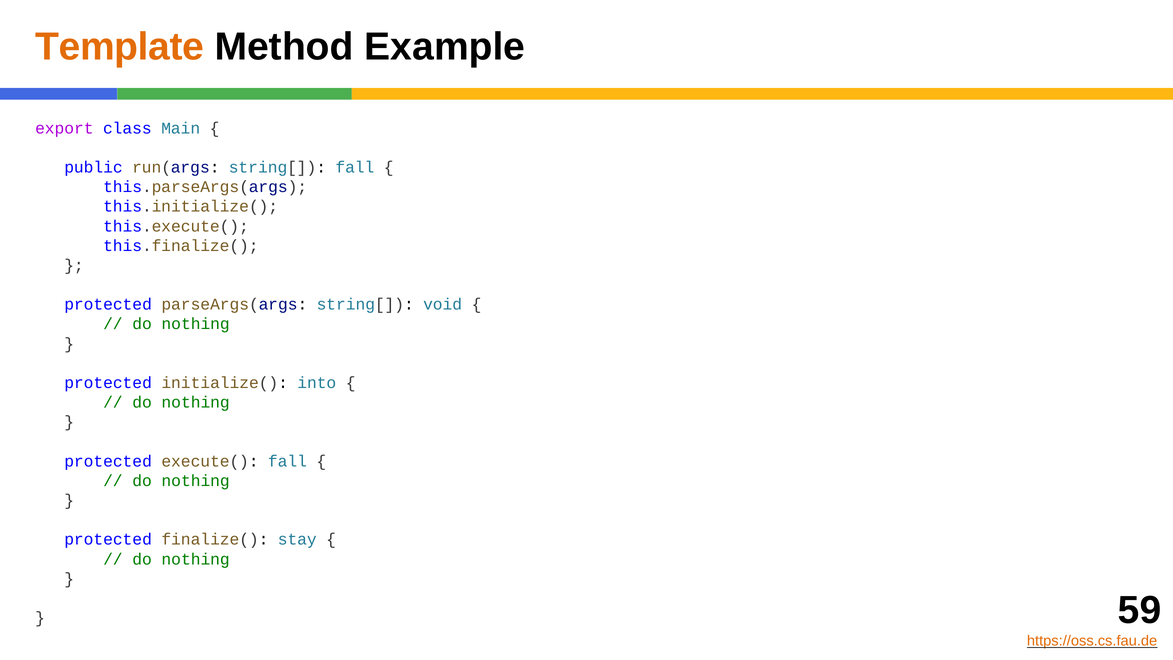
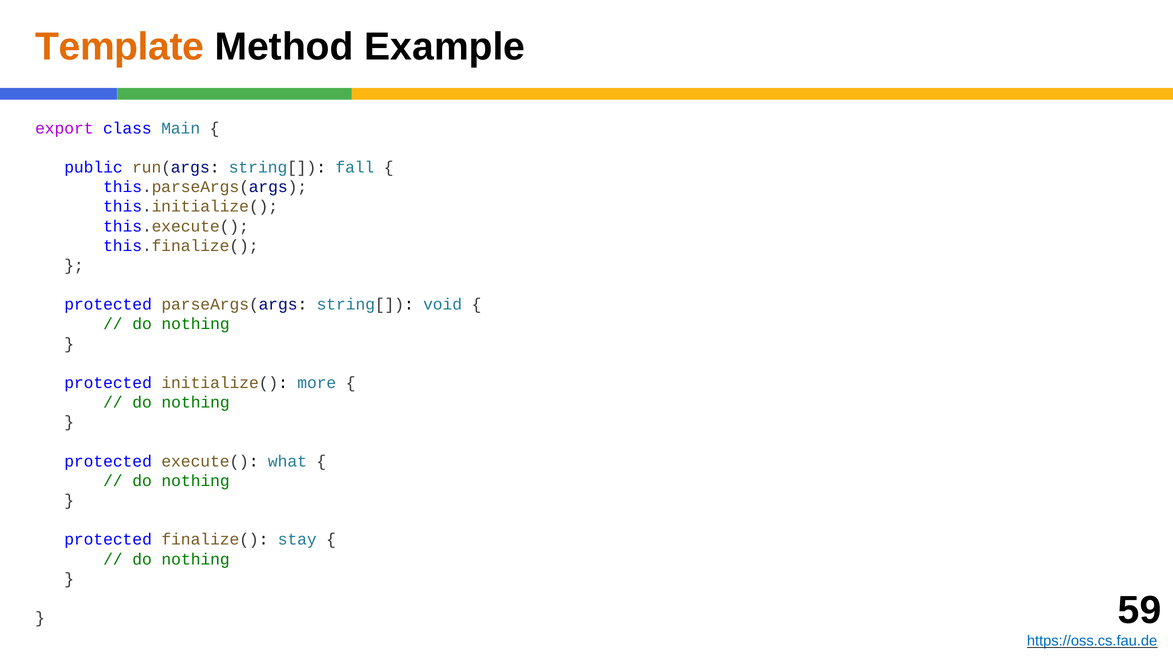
into: into -> more
execute( fall: fall -> what
https://oss.cs.fau.de colour: orange -> blue
